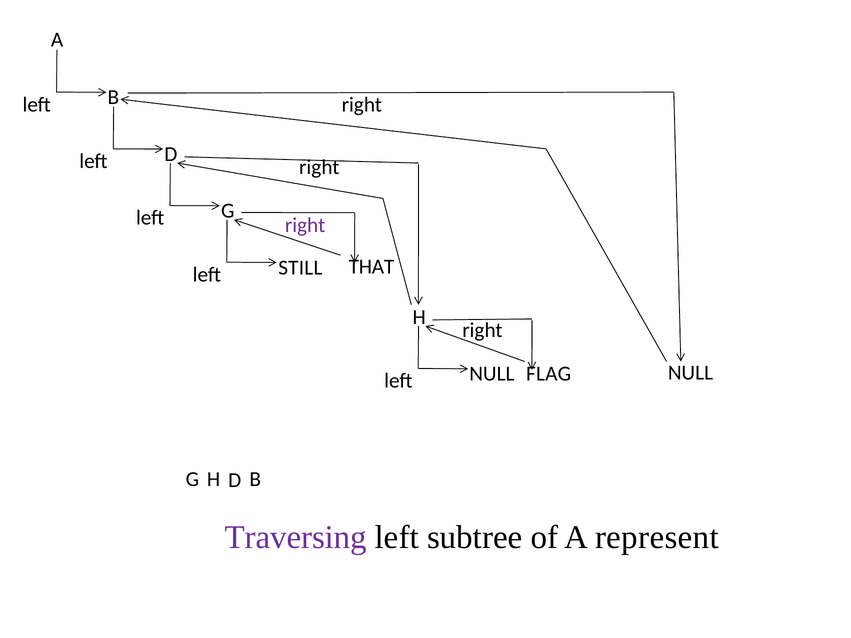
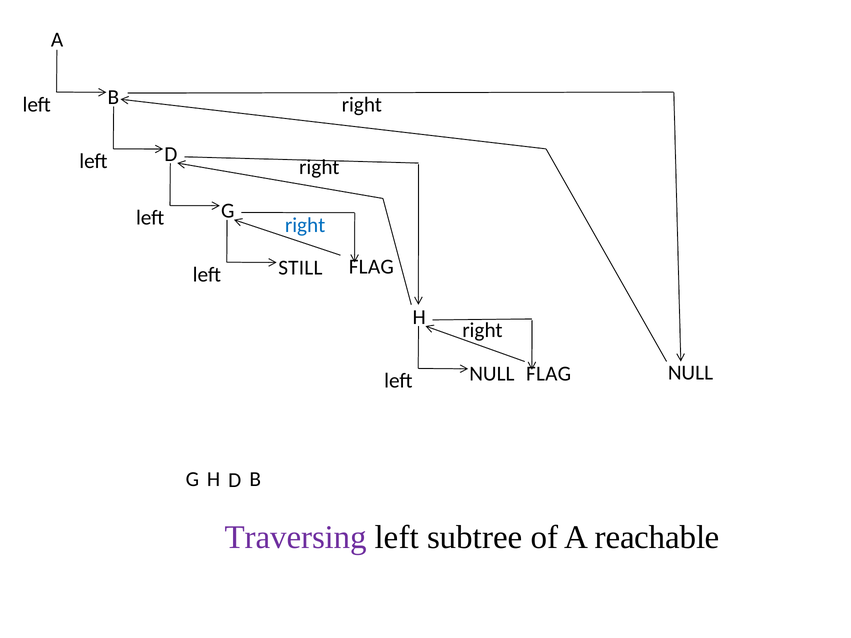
right at (305, 225) colour: purple -> blue
THAT at (371, 267): THAT -> FLAG
represent: represent -> reachable
